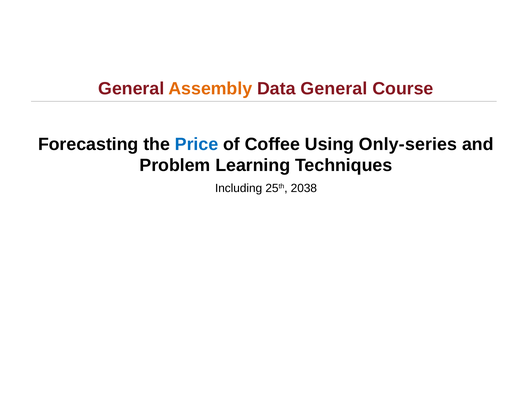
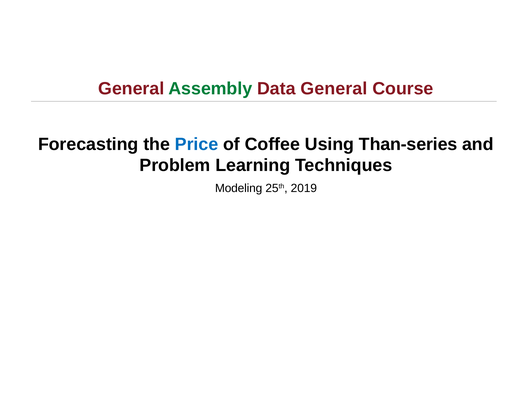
Assembly colour: orange -> green
Only-series: Only-series -> Than-series
Including: Including -> Modeling
2038: 2038 -> 2019
